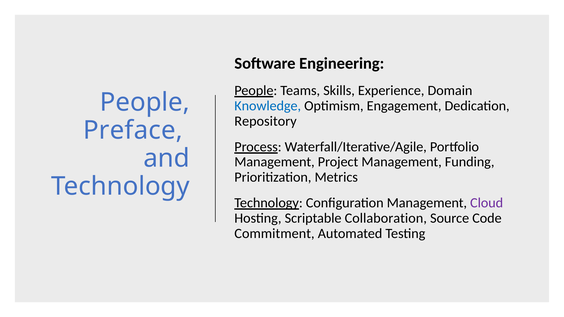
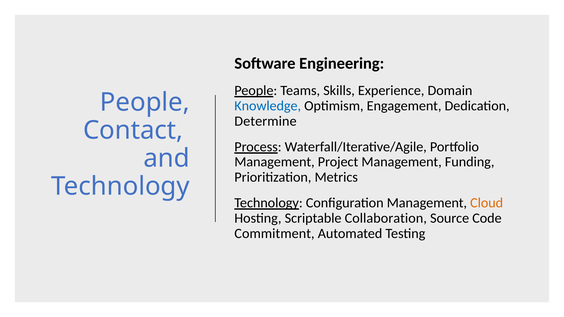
Repository: Repository -> Determine
Preface: Preface -> Contact
Cloud colour: purple -> orange
